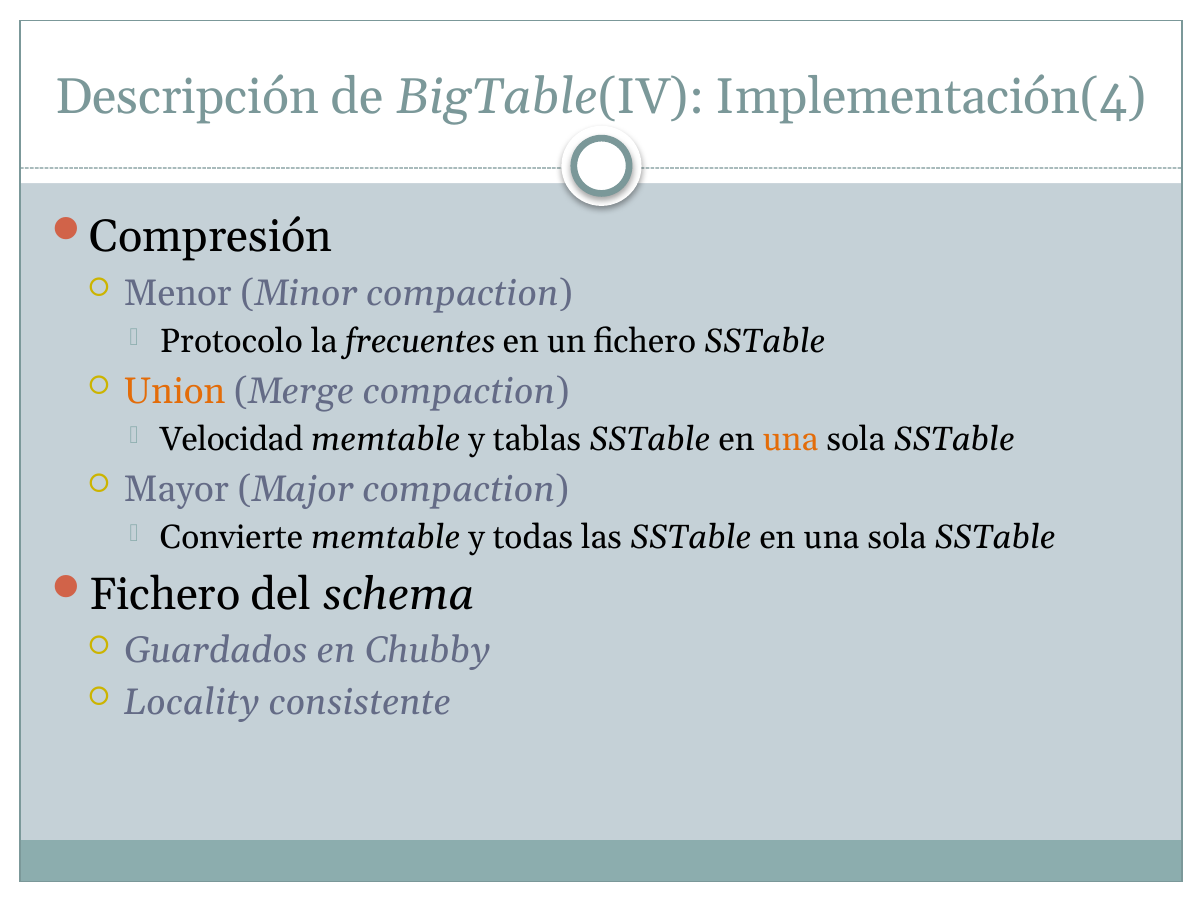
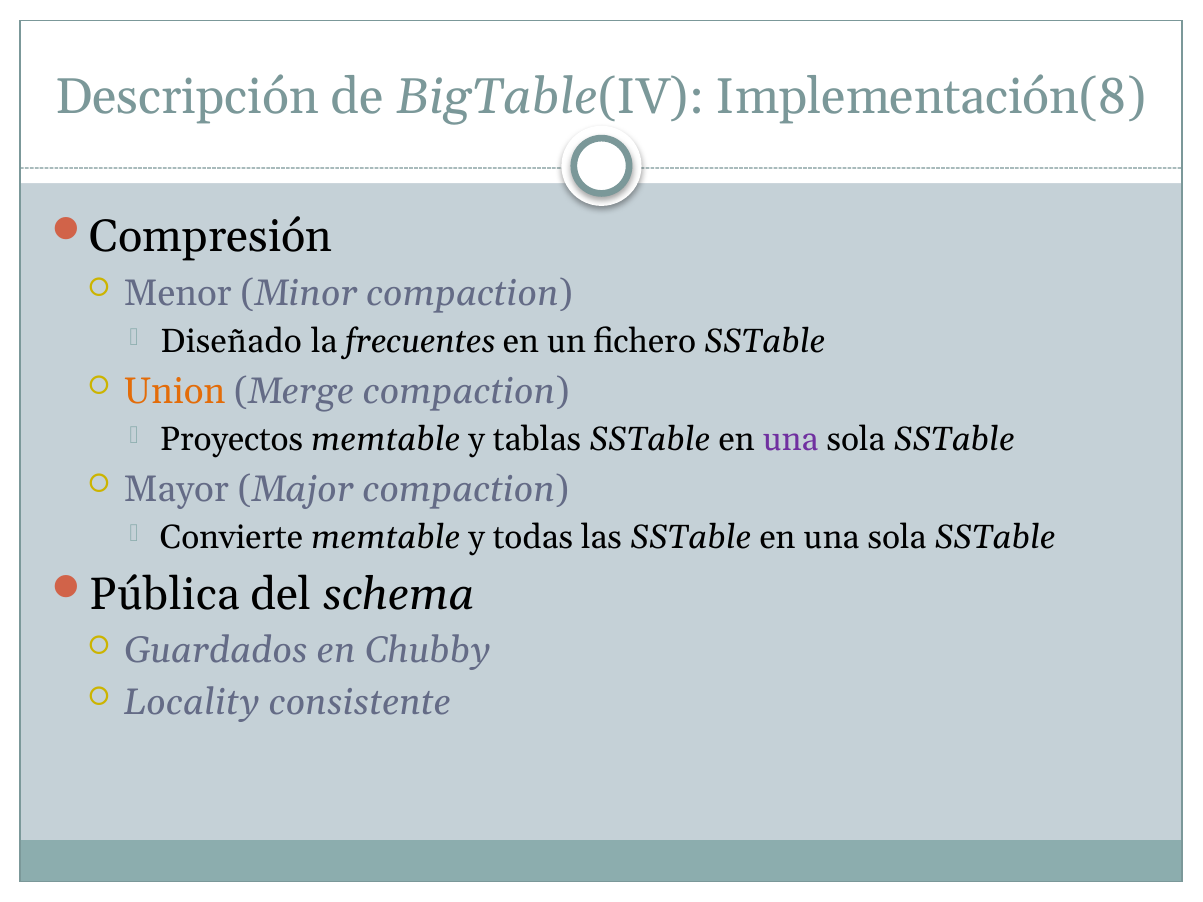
Implementación(4: Implementación(4 -> Implementación(8
Protocolo: Protocolo -> Diseñado
Velocidad: Velocidad -> Proyectos
una at (790, 440) colour: orange -> purple
Fichero at (165, 595): Fichero -> Pública
